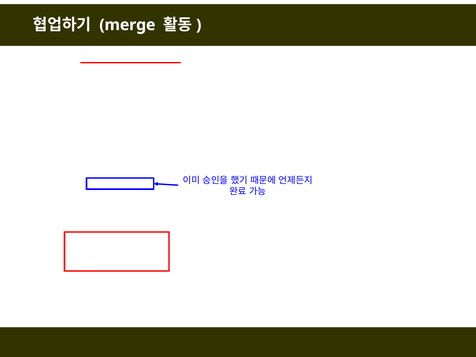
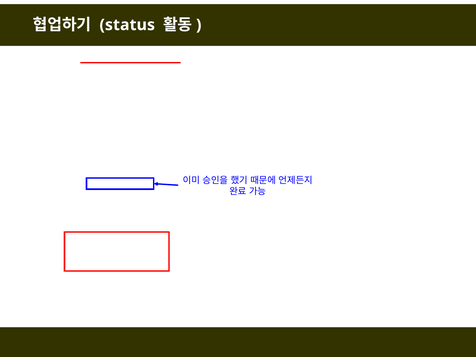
merge: merge -> status
